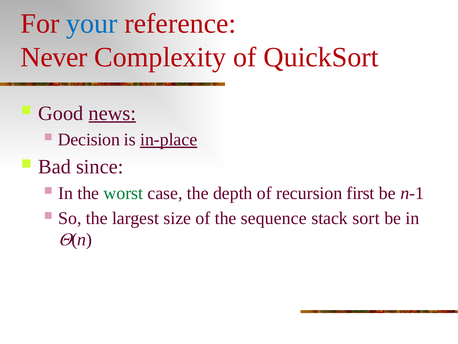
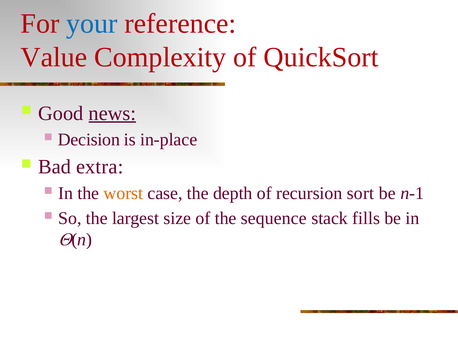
Never: Never -> Value
in-place underline: present -> none
since: since -> extra
worst colour: green -> orange
first: first -> sort
sort: sort -> fills
